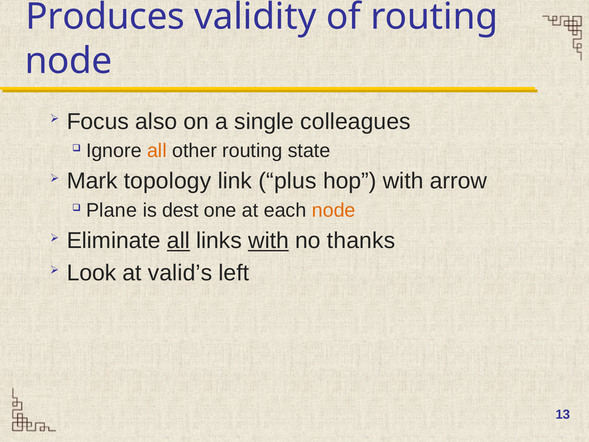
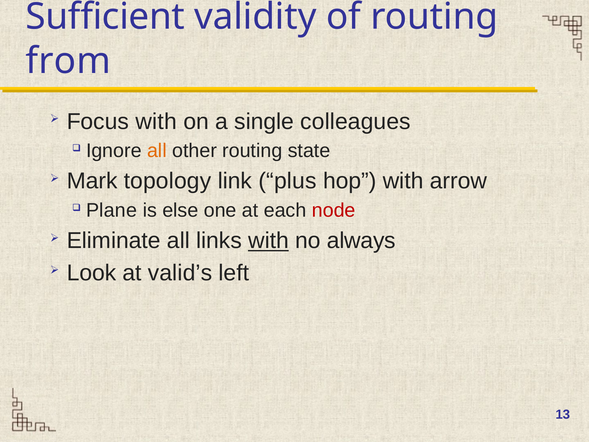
Produces: Produces -> Sufficient
node at (69, 61): node -> from
Focus also: also -> with
dest: dest -> else
node at (334, 210) colour: orange -> red
all at (178, 241) underline: present -> none
thanks: thanks -> always
